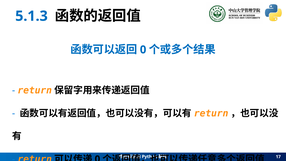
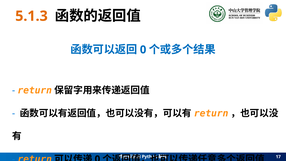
5.1.3 colour: blue -> orange
